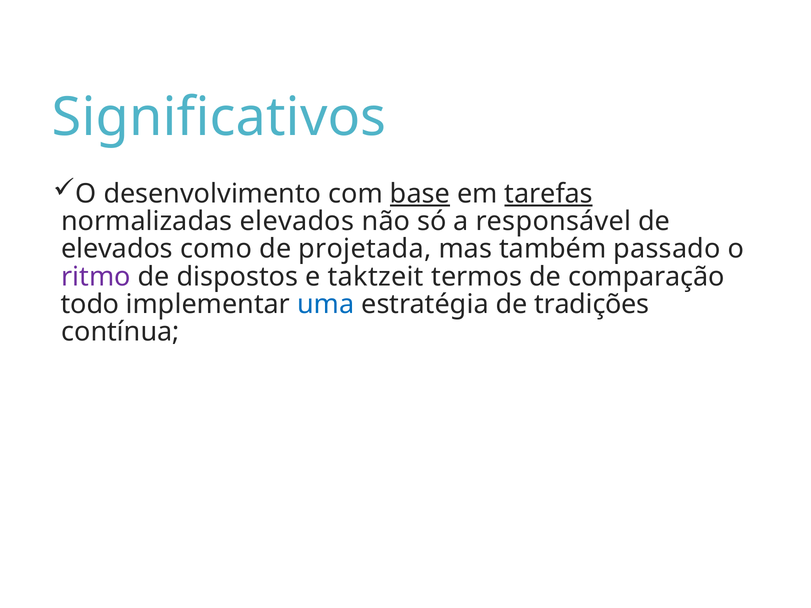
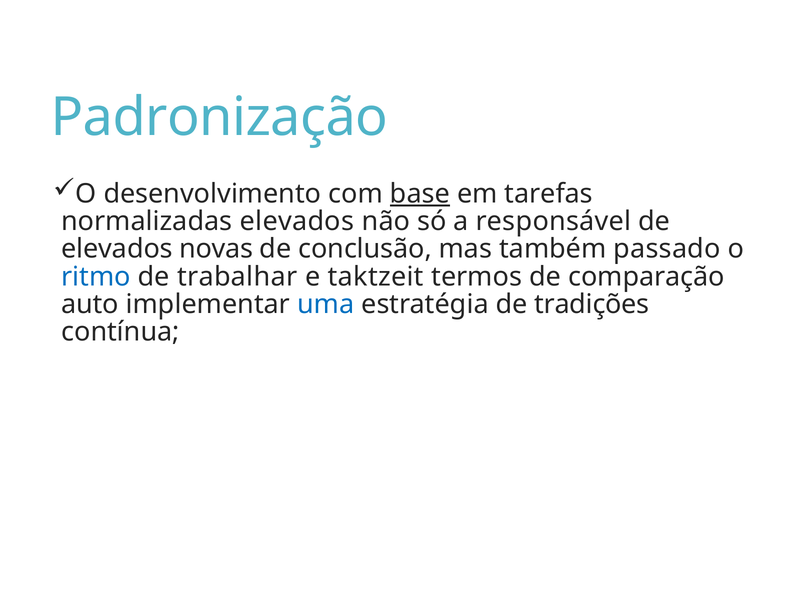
Significativos: Significativos -> Padronização
tarefas underline: present -> none
como: como -> novas
projetada: projetada -> conclusão
ritmo colour: purple -> blue
dispostos: dispostos -> trabalhar
todo: todo -> auto
